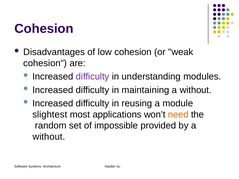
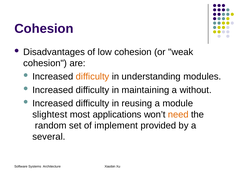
difficulty at (93, 77) colour: purple -> orange
impossible: impossible -> implement
without at (49, 137): without -> several
